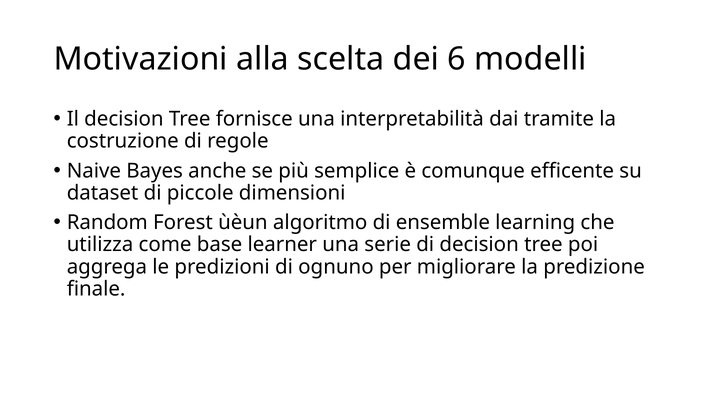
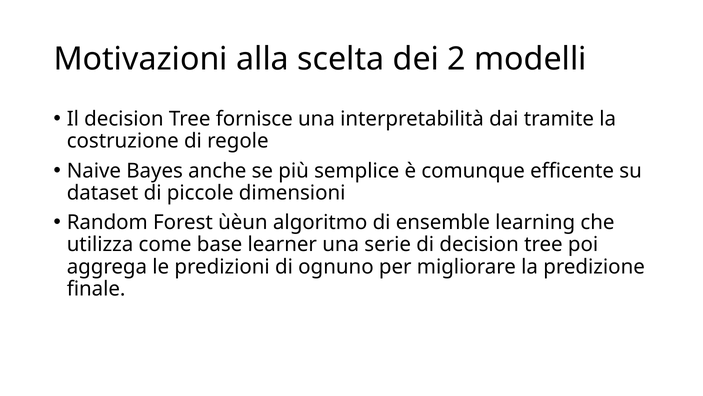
6: 6 -> 2
